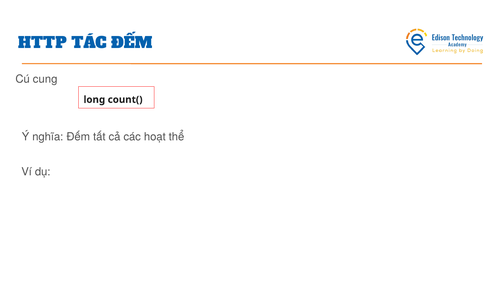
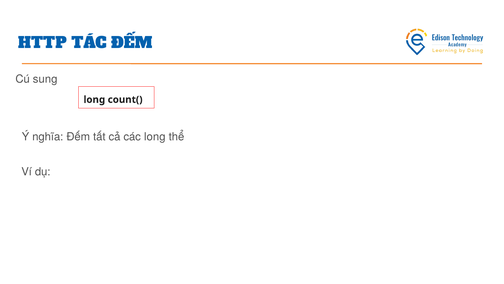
cung: cung -> sung
các hoạt: hoạt -> long
